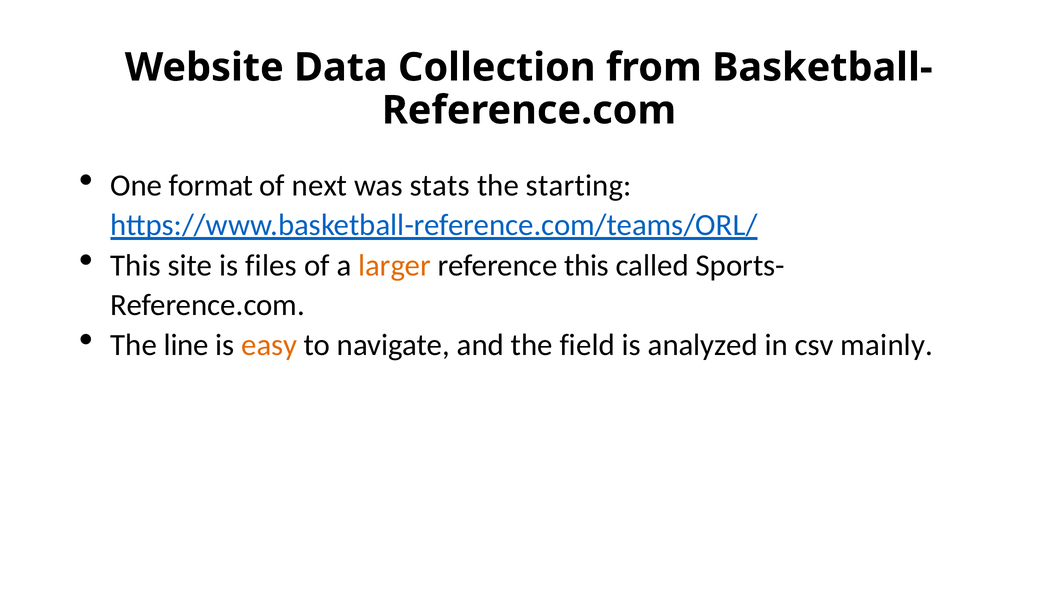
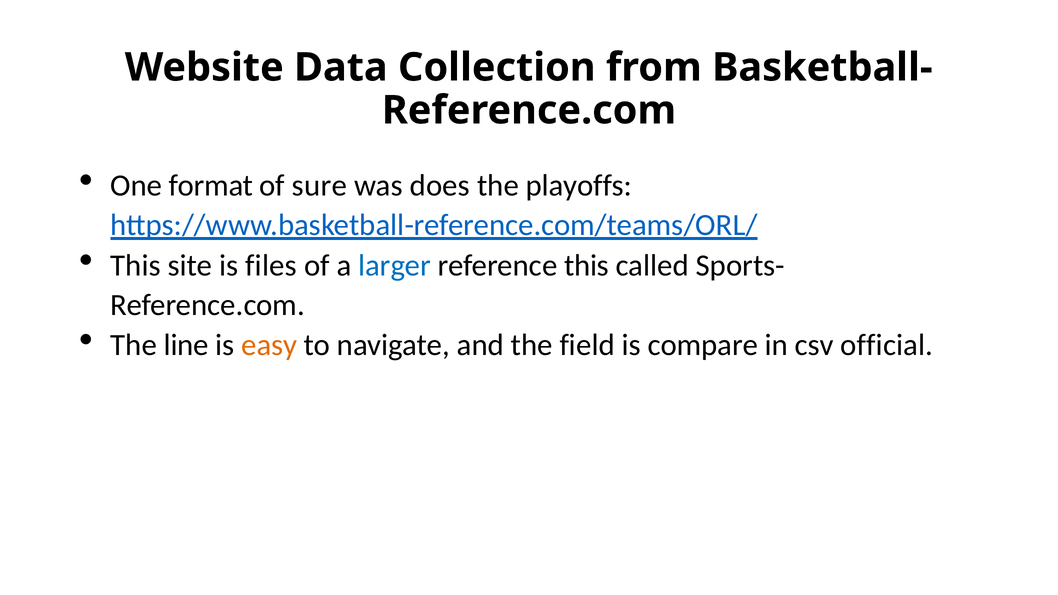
next: next -> sure
stats: stats -> does
starting: starting -> playoffs
larger colour: orange -> blue
analyzed: analyzed -> compare
mainly: mainly -> official
